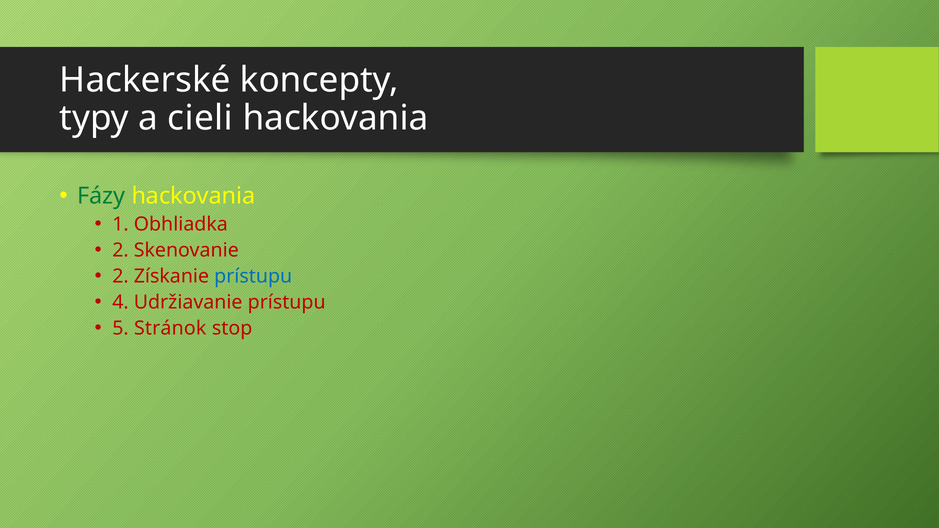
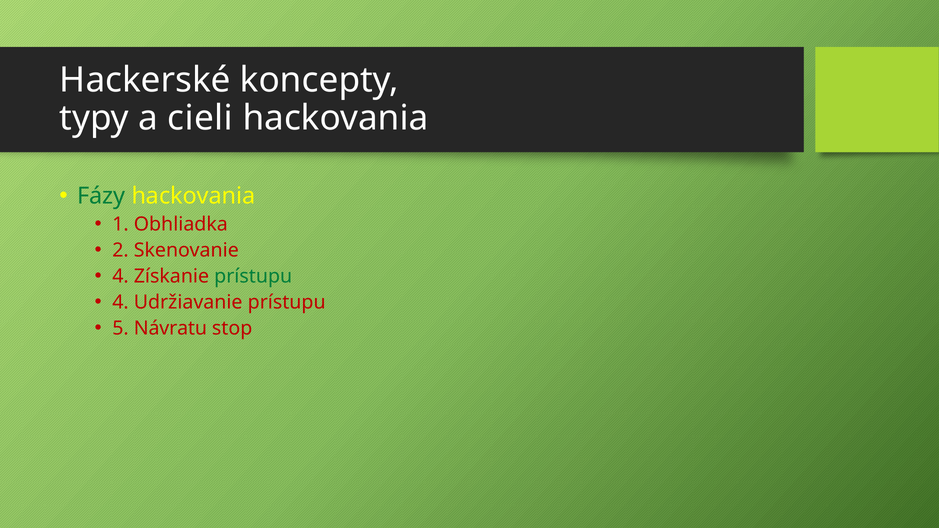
2 at (120, 276): 2 -> 4
prístupu at (253, 276) colour: blue -> green
Stránok: Stránok -> Návratu
